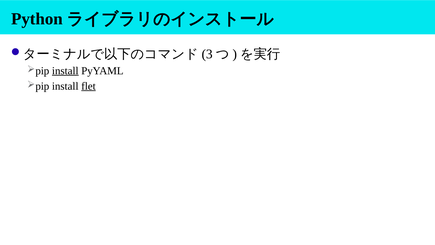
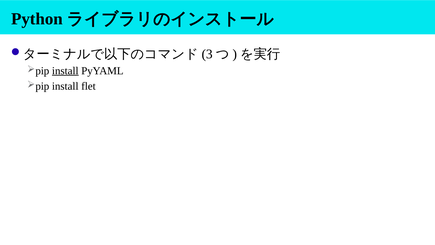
flet underline: present -> none
